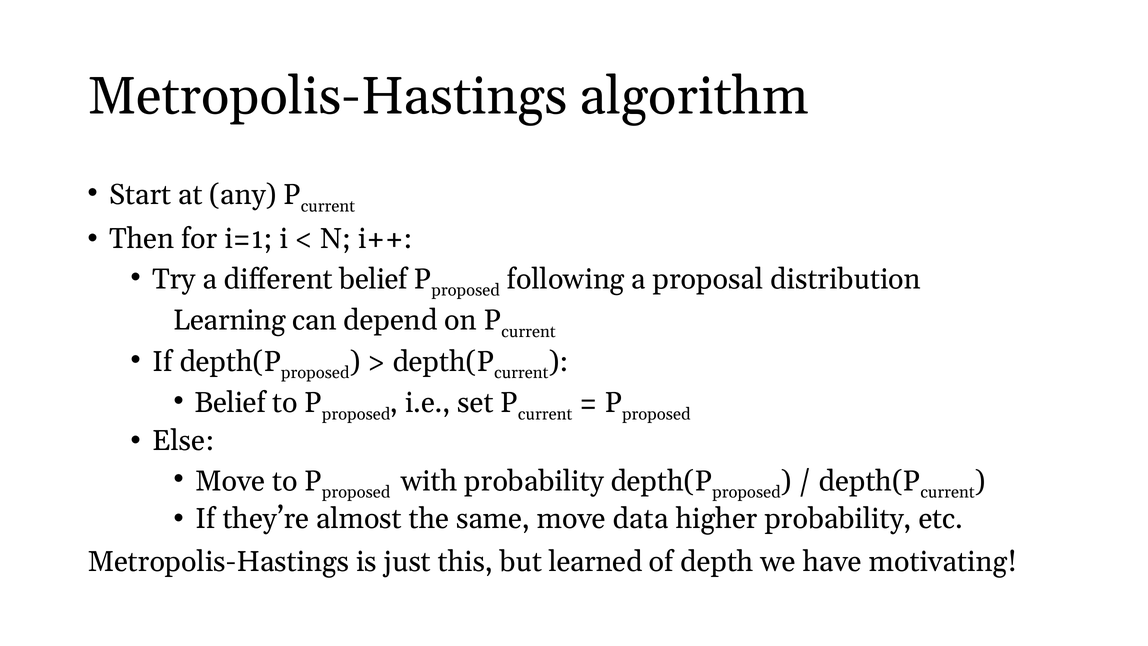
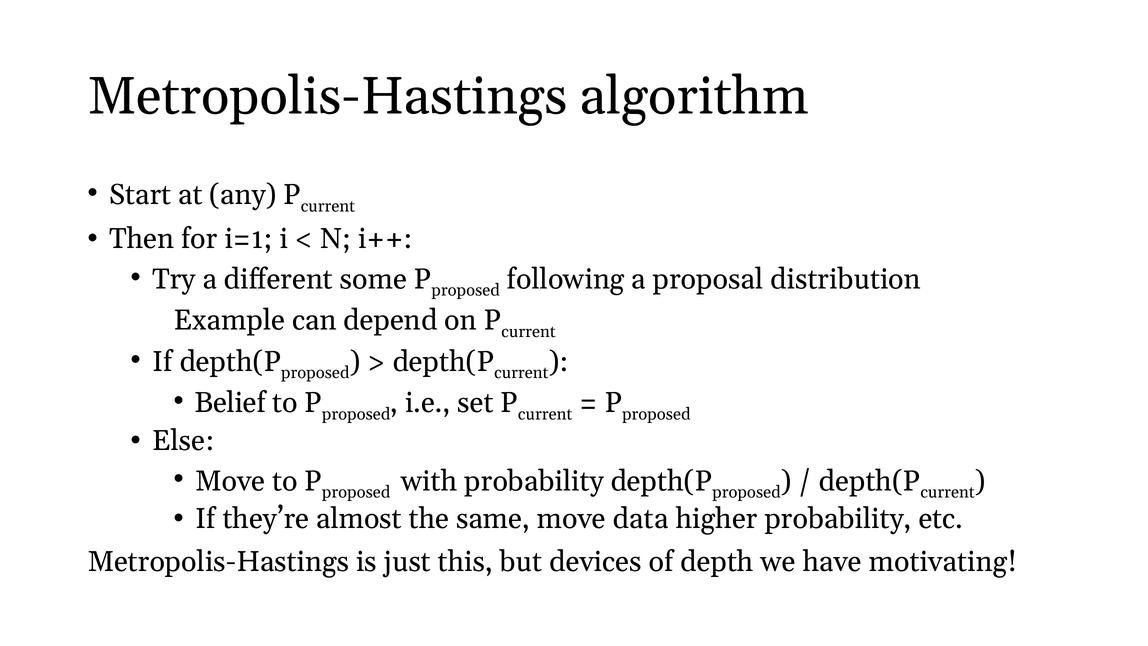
different belief: belief -> some
Learning: Learning -> Example
learned: learned -> devices
